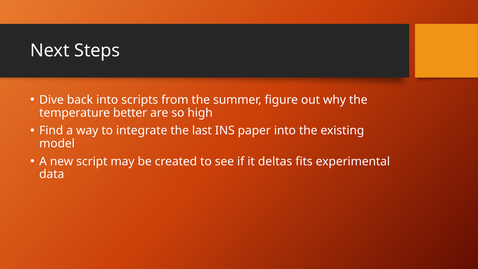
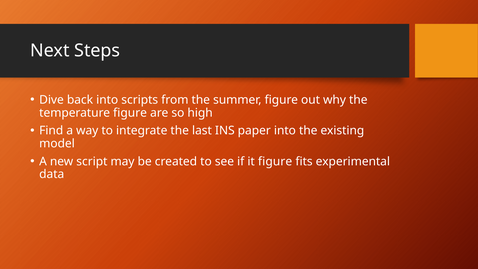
temperature better: better -> figure
it deltas: deltas -> figure
